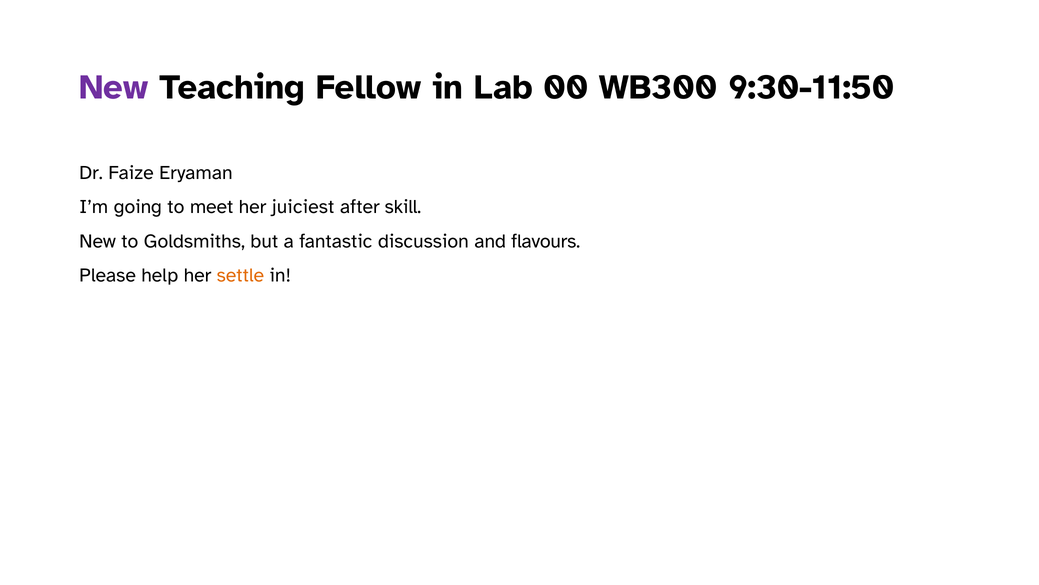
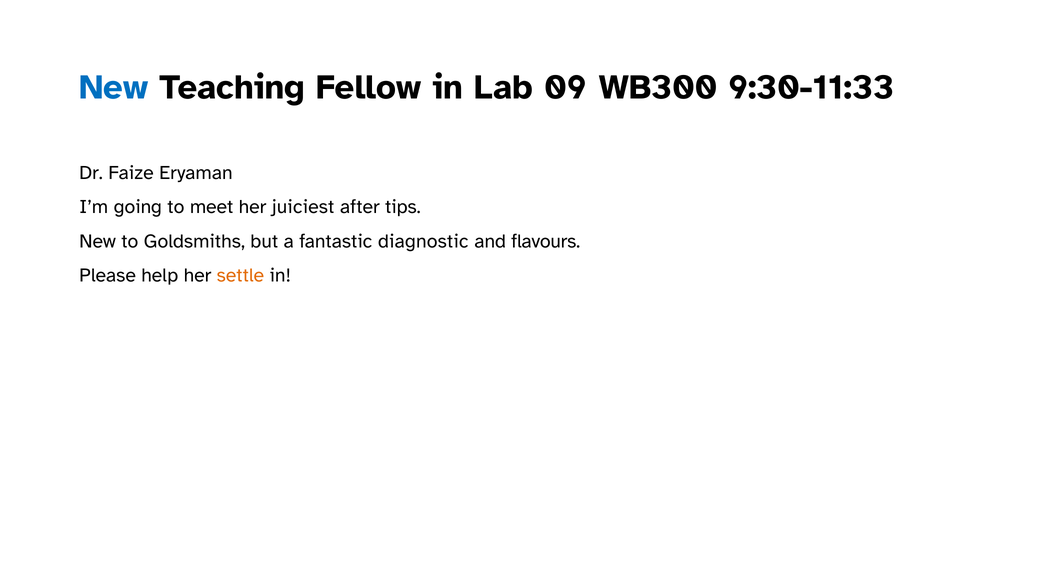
New at (114, 87) colour: purple -> blue
00: 00 -> 09
9:30-11:50: 9:30-11:50 -> 9:30-11:33
skill: skill -> tips
discussion: discussion -> diagnostic
